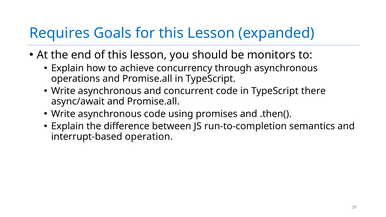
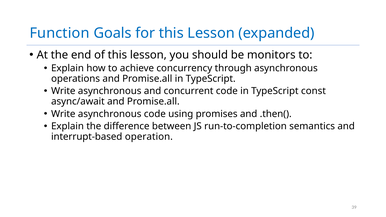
Requires: Requires -> Function
there: there -> const
